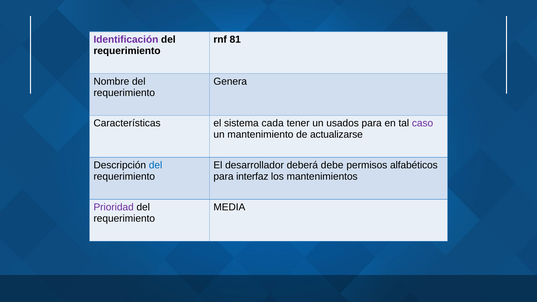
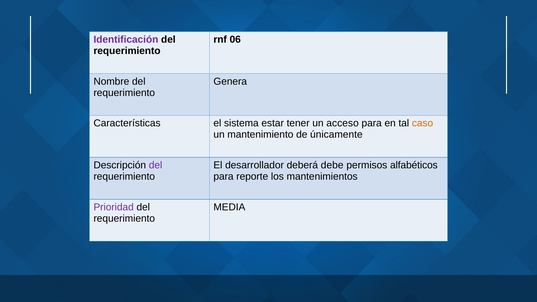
81: 81 -> 06
cada: cada -> estar
usados: usados -> acceso
caso colour: purple -> orange
actualizarse: actualizarse -> únicamente
del at (156, 165) colour: blue -> purple
interfaz: interfaz -> reporte
